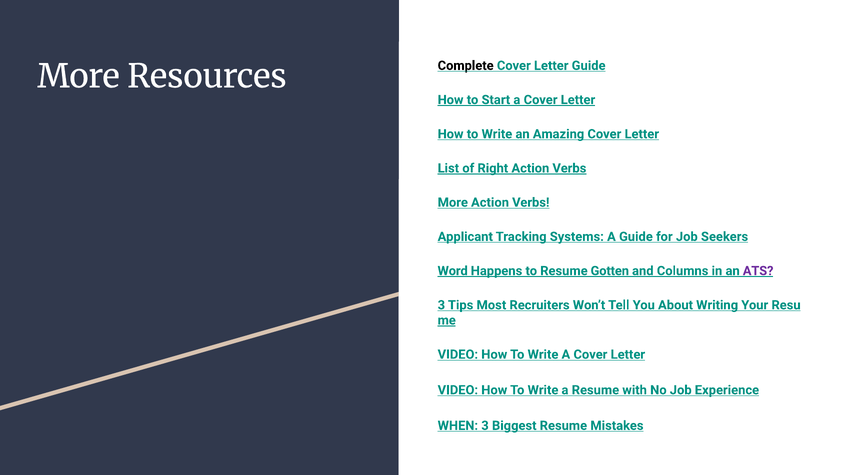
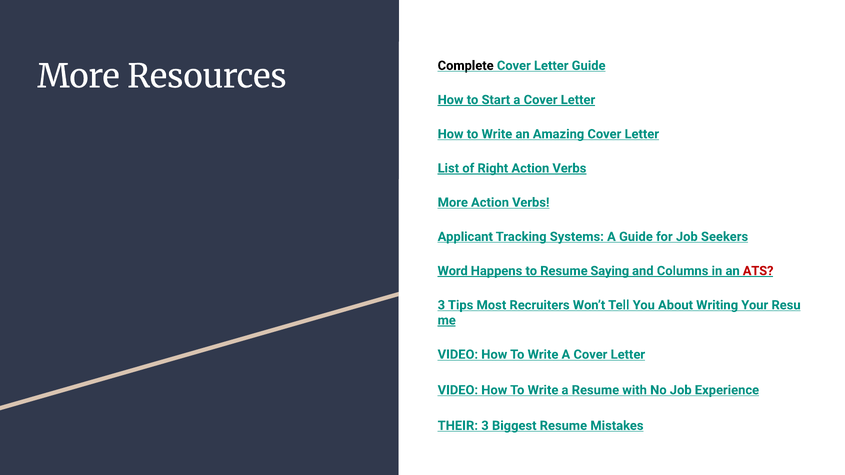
Gotten: Gotten -> Saying
ATS colour: purple -> red
WHEN: WHEN -> THEIR
